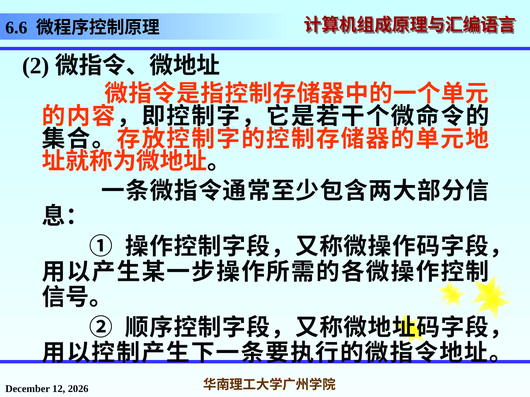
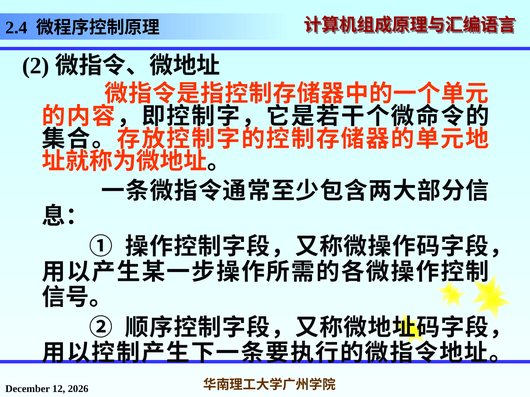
6.6: 6.6 -> 2.4
